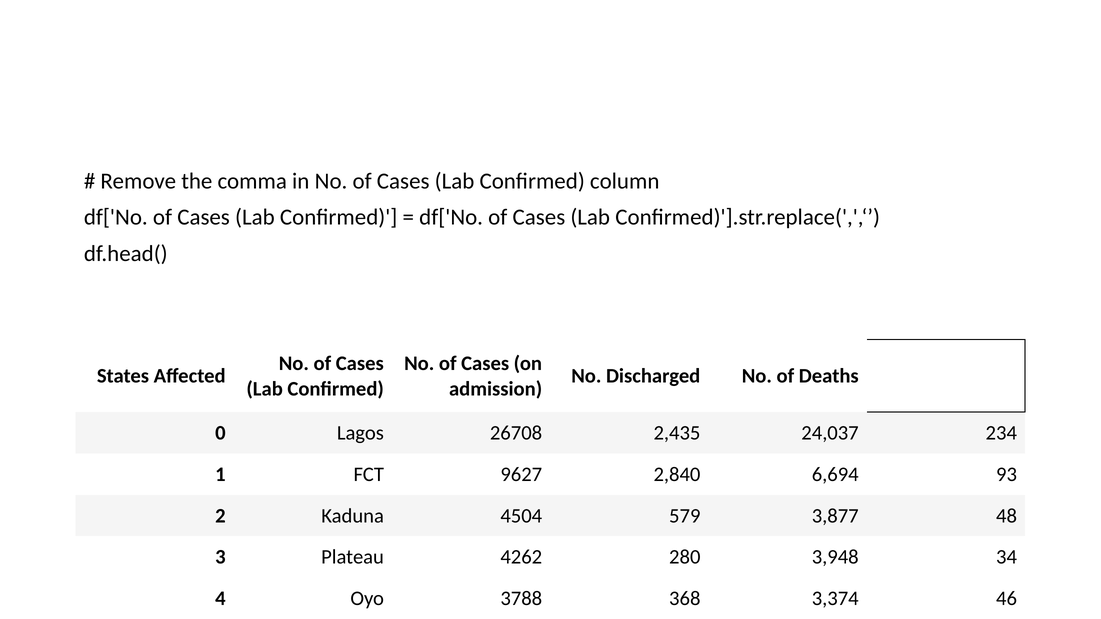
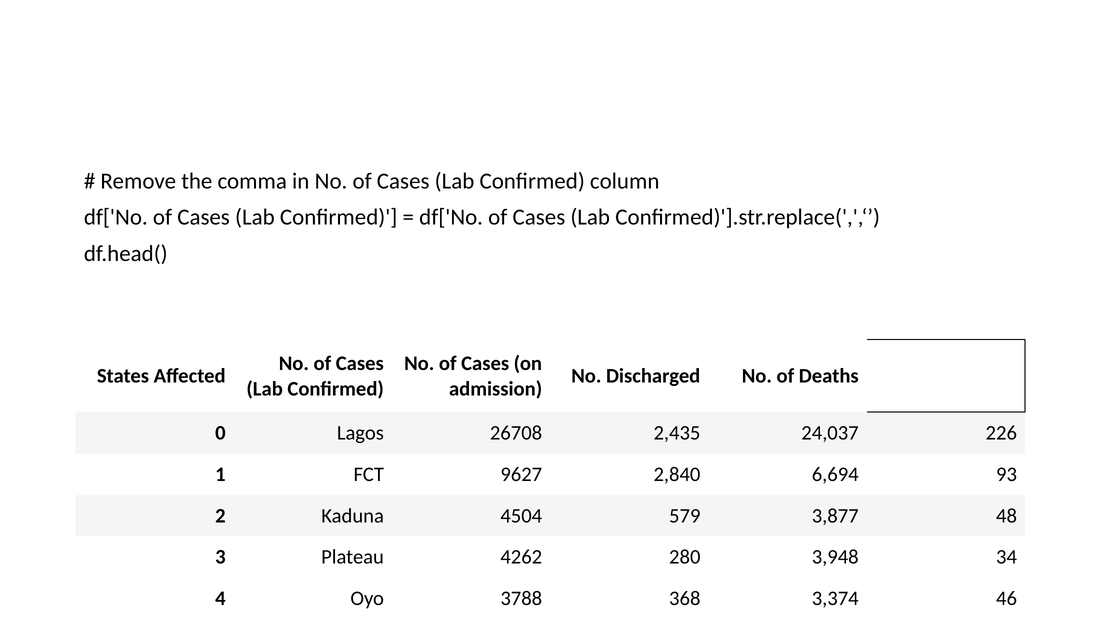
234: 234 -> 226
